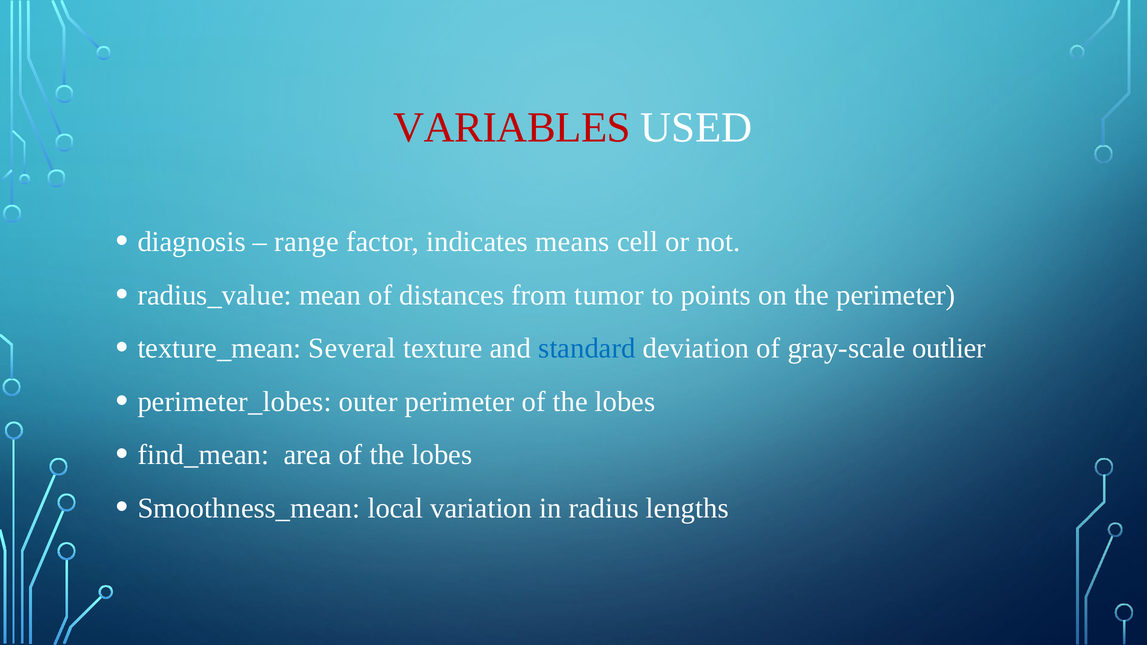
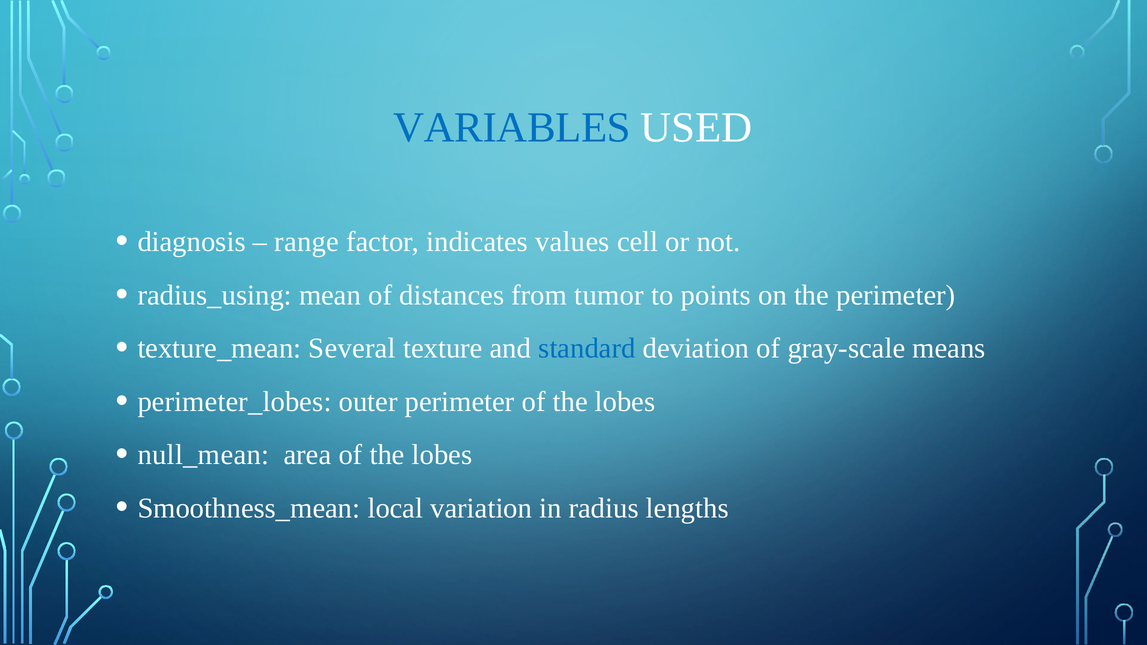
VARIABLES colour: red -> blue
means: means -> values
radius_value: radius_value -> radius_using
outlier: outlier -> means
find_mean: find_mean -> null_mean
